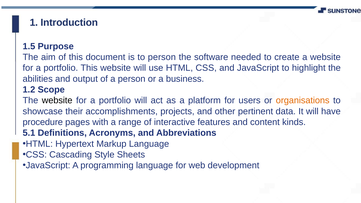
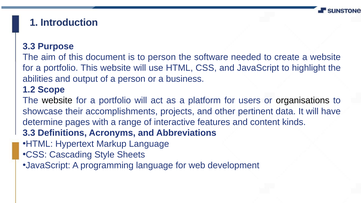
1.5 at (29, 46): 1.5 -> 3.3
organisations colour: orange -> black
procedure: procedure -> determine
5.1 at (29, 133): 5.1 -> 3.3
